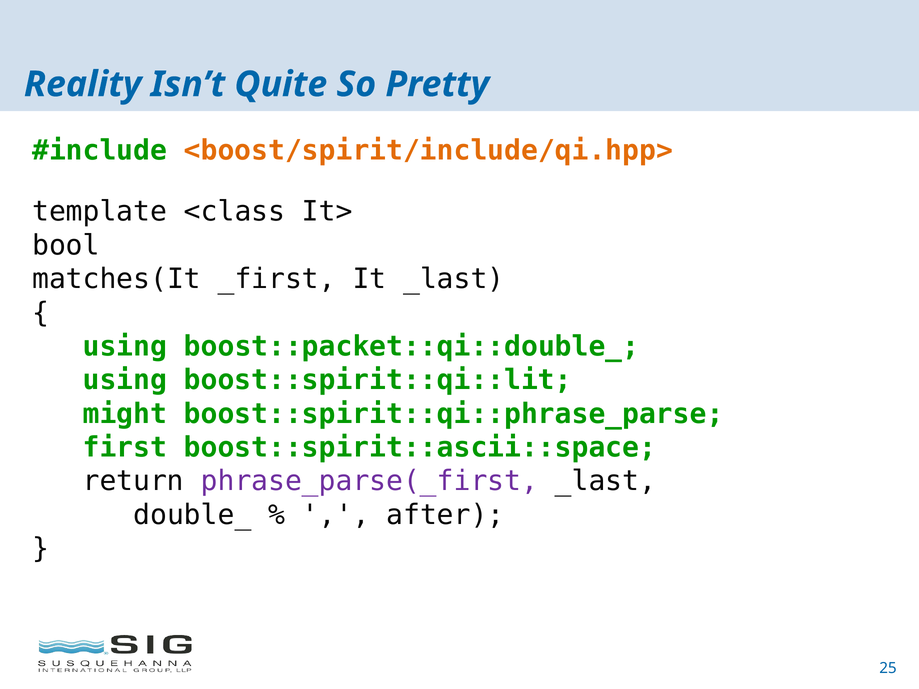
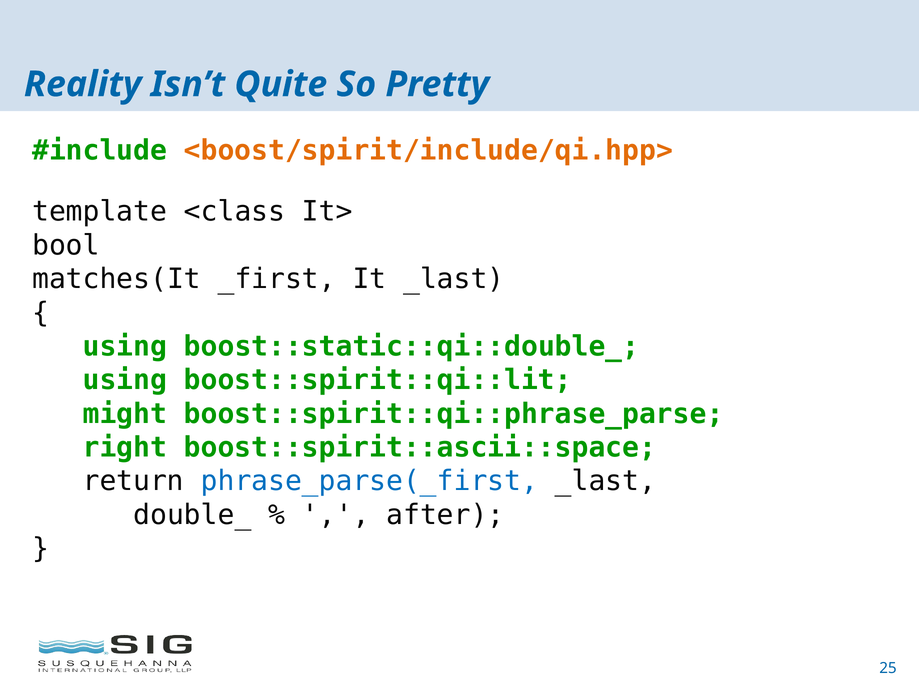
boost::packet::qi::double_: boost::packet::qi::double_ -> boost::static::qi::double_
first: first -> right
phrase_parse(_first colour: purple -> blue
